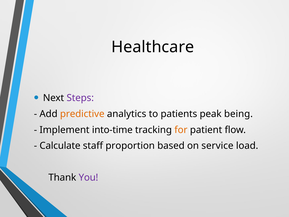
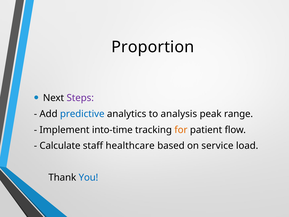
Healthcare: Healthcare -> Proportion
predictive colour: orange -> blue
patients: patients -> analysis
being: being -> range
proportion: proportion -> healthcare
You colour: purple -> blue
